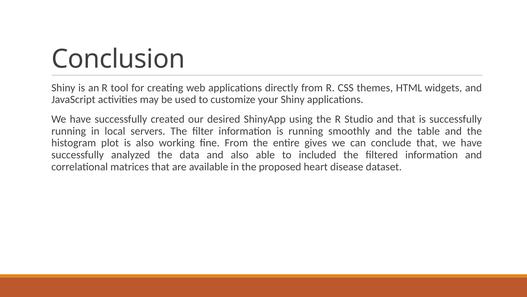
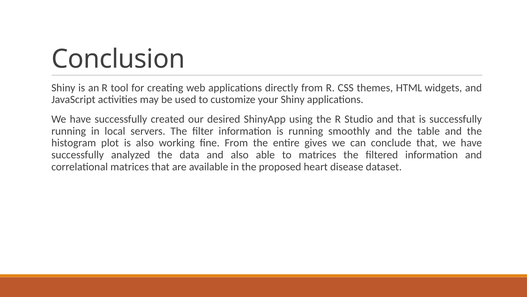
to included: included -> matrices
